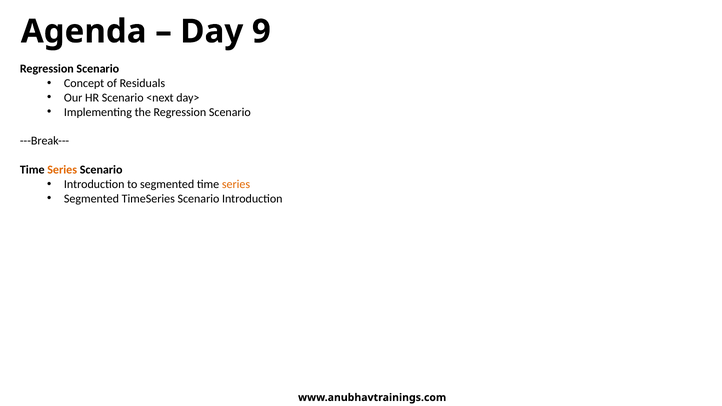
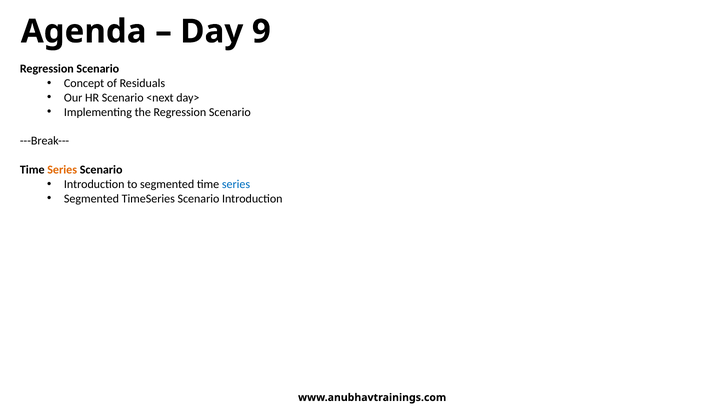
series at (236, 184) colour: orange -> blue
